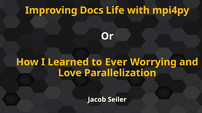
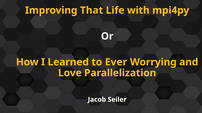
Docs: Docs -> That
